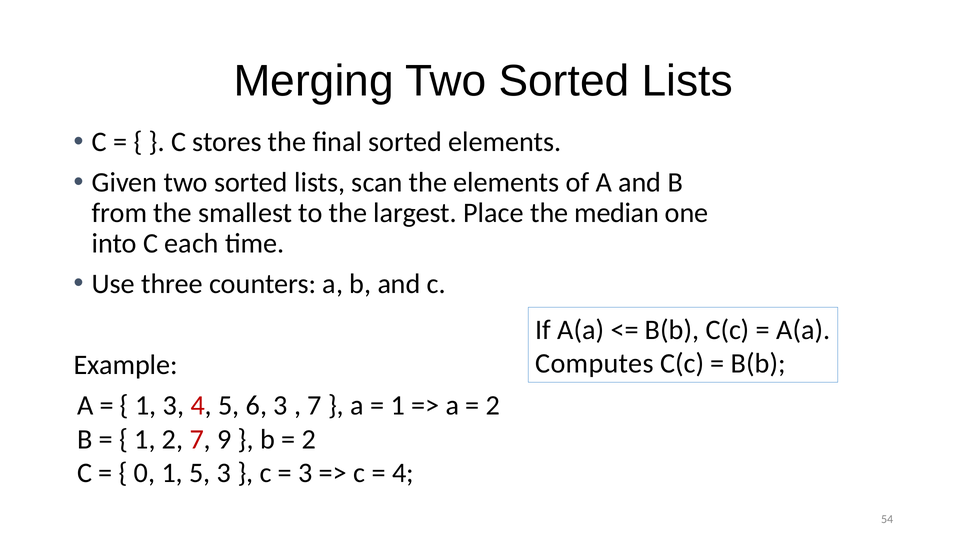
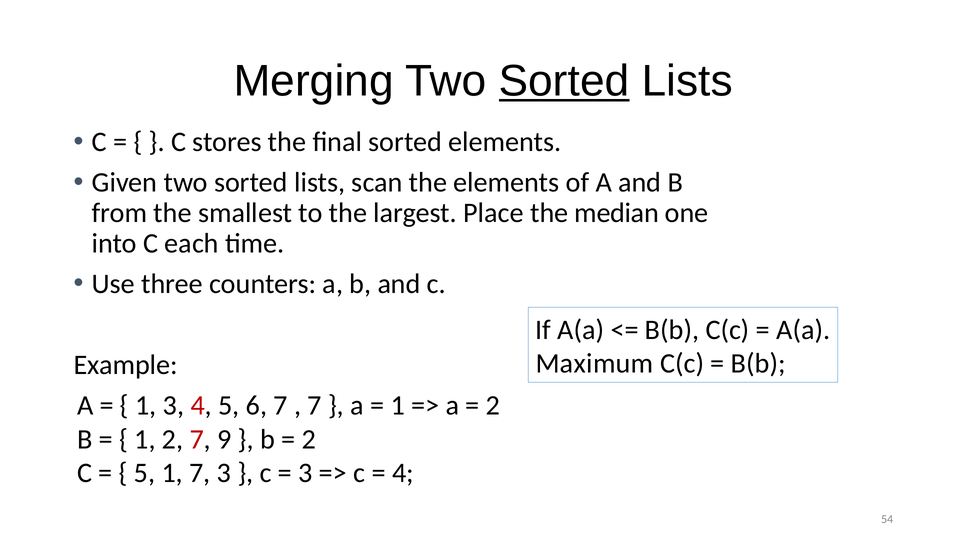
Sorted at (564, 81) underline: none -> present
Computes: Computes -> Maximum
6 3: 3 -> 7
0 at (145, 473): 0 -> 5
1 5: 5 -> 7
